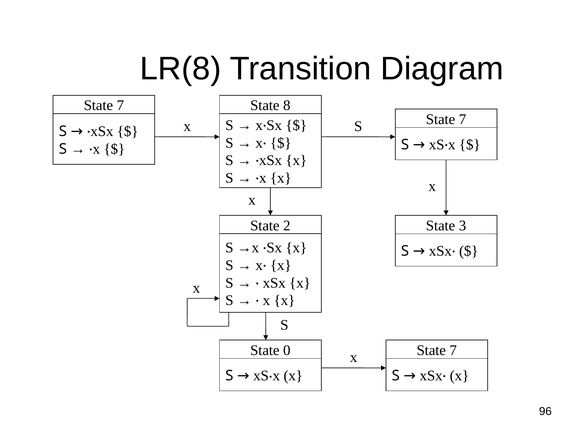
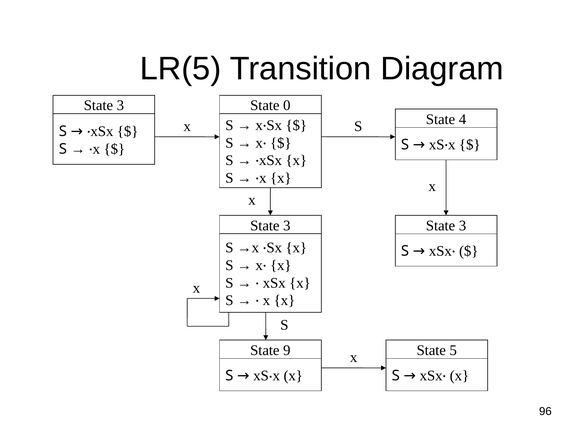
LR(8: LR(8 -> LR(5
7 at (120, 106): 7 -> 3
8: 8 -> 0
7 at (463, 119): 7 -> 4
2 at (287, 226): 2 -> 3
0: 0 -> 9
7 at (453, 351): 7 -> 5
